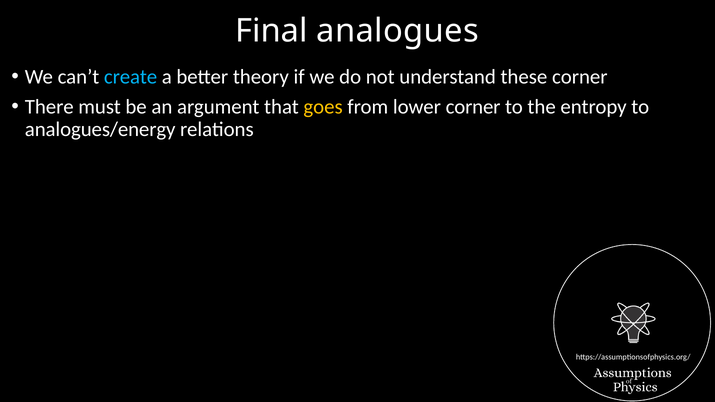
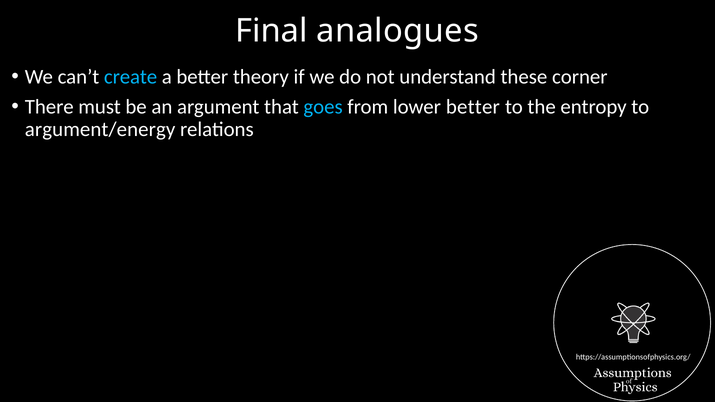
goes colour: yellow -> light blue
lower corner: corner -> better
analogues/energy: analogues/energy -> argument/energy
